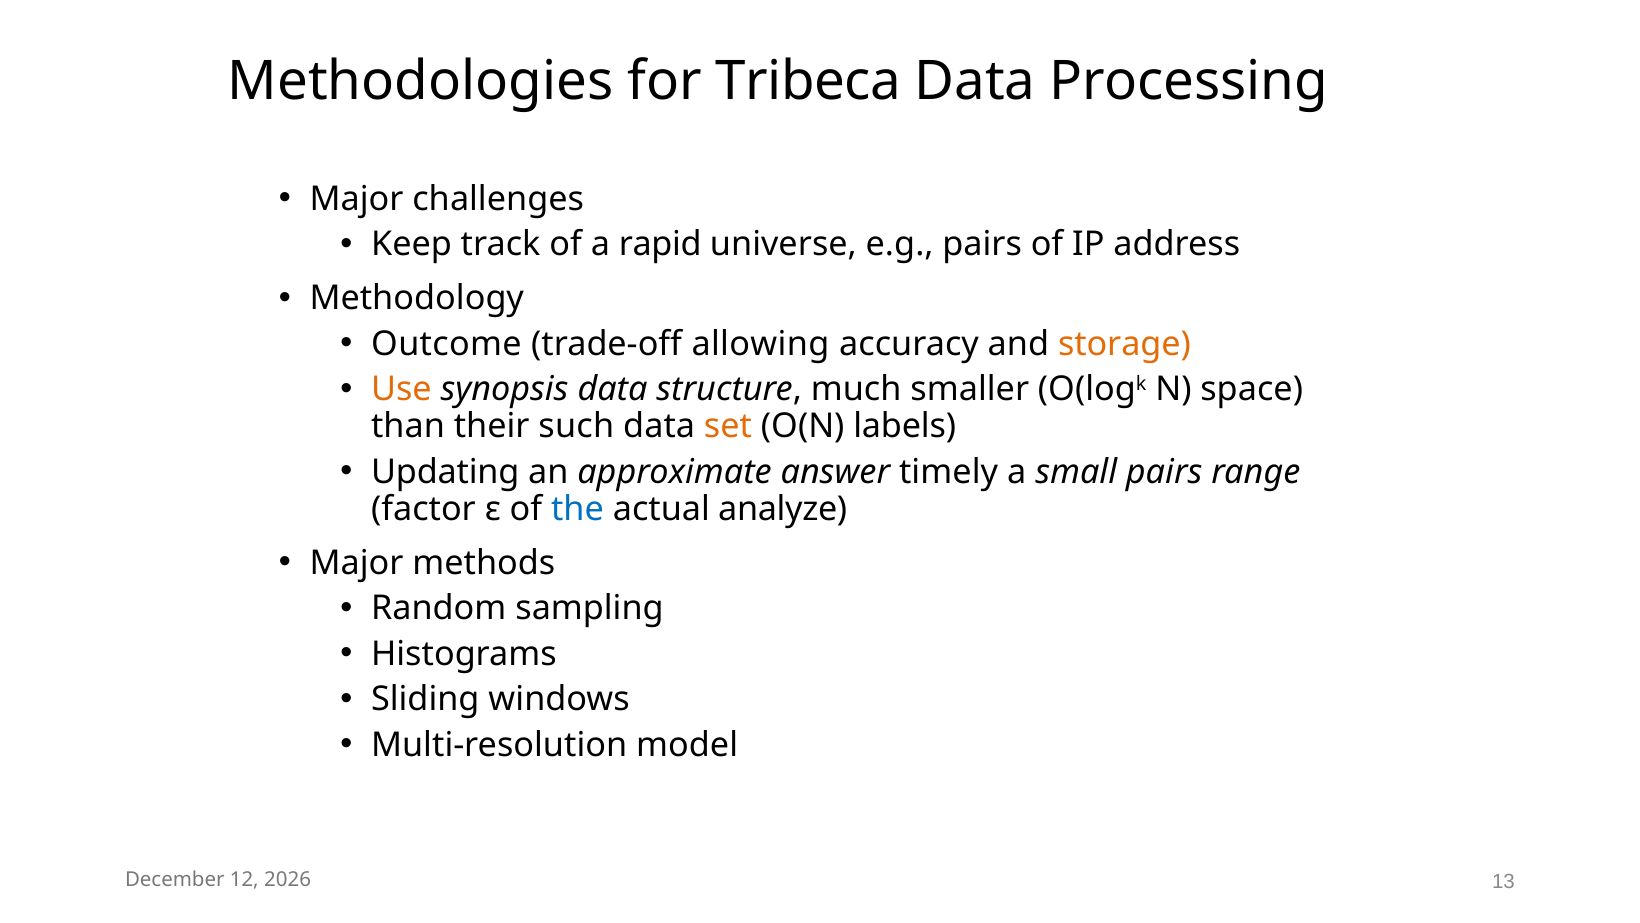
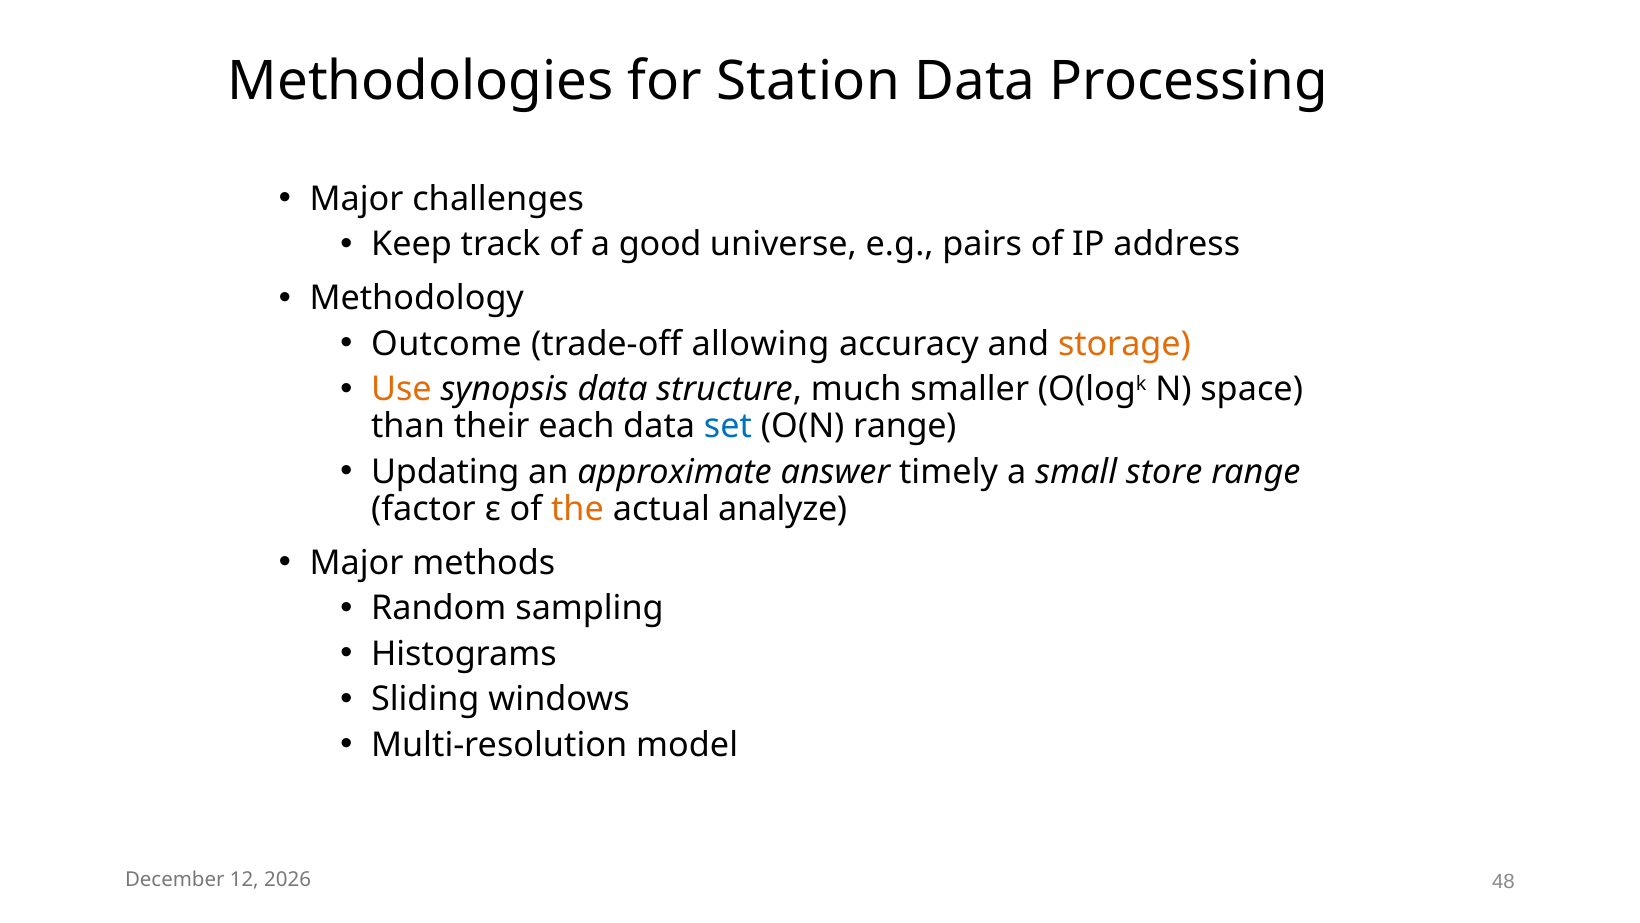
Tribeca: Tribeca -> Station
rapid: rapid -> good
such: such -> each
set colour: orange -> blue
O(N labels: labels -> range
small pairs: pairs -> store
the colour: blue -> orange
13: 13 -> 48
